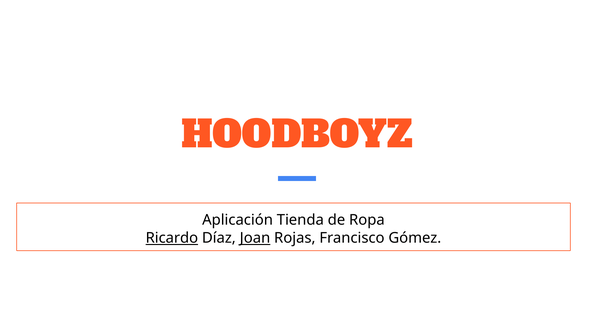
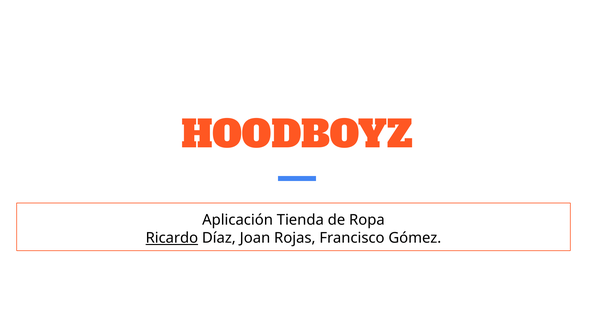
Joan underline: present -> none
